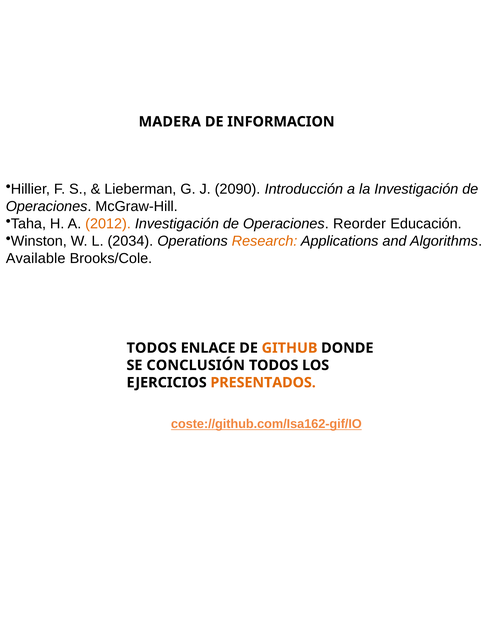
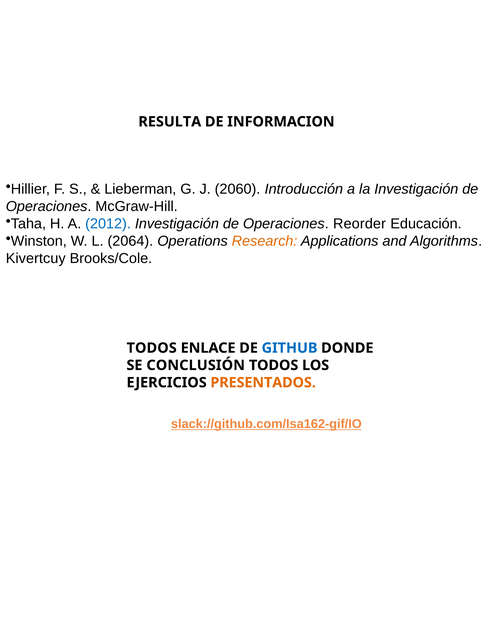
MADERA: MADERA -> RESULTA
2090: 2090 -> 2060
2012 colour: orange -> blue
2034: 2034 -> 2064
Available: Available -> Kivertcuy
GITHUB colour: orange -> blue
coste://github.com/Isa162-gif/IO: coste://github.com/Isa162-gif/IO -> slack://github.com/Isa162-gif/IO
